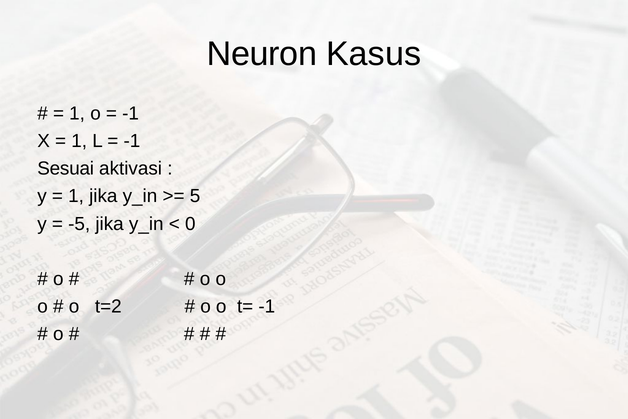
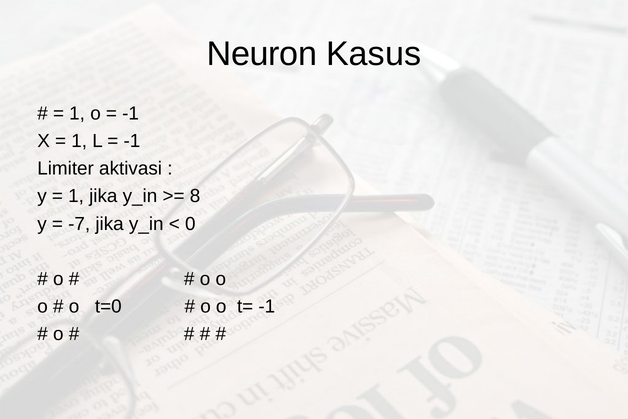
Sesuai: Sesuai -> Limiter
5: 5 -> 8
-5: -5 -> -7
t=2: t=2 -> t=0
